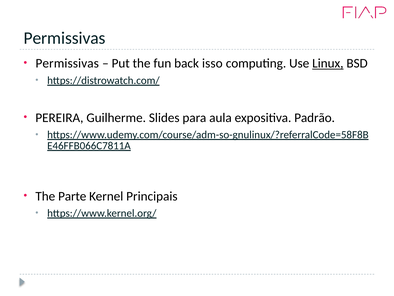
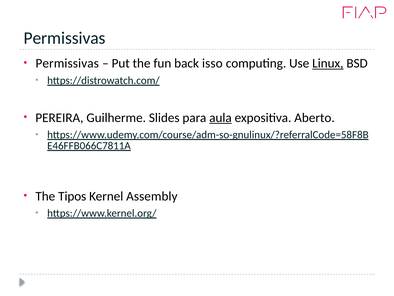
aula underline: none -> present
Padrão: Padrão -> Aberto
Parte: Parte -> Tipos
Principais: Principais -> Assembly
